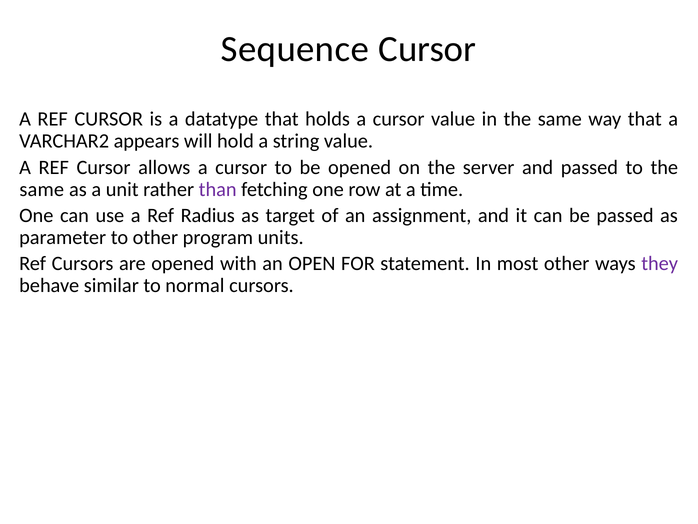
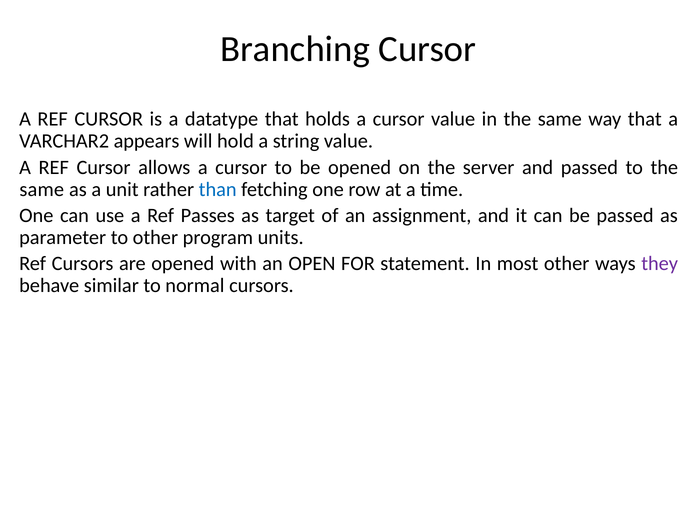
Sequence: Sequence -> Branching
than colour: purple -> blue
Radius: Radius -> Passes
